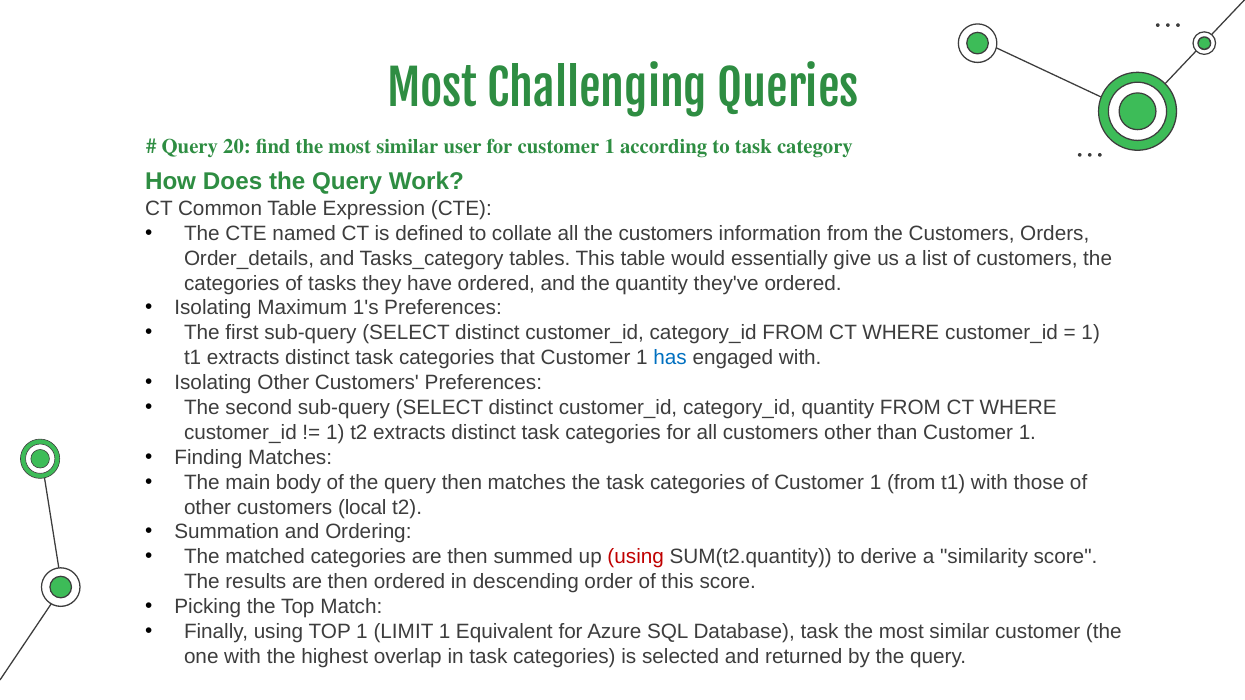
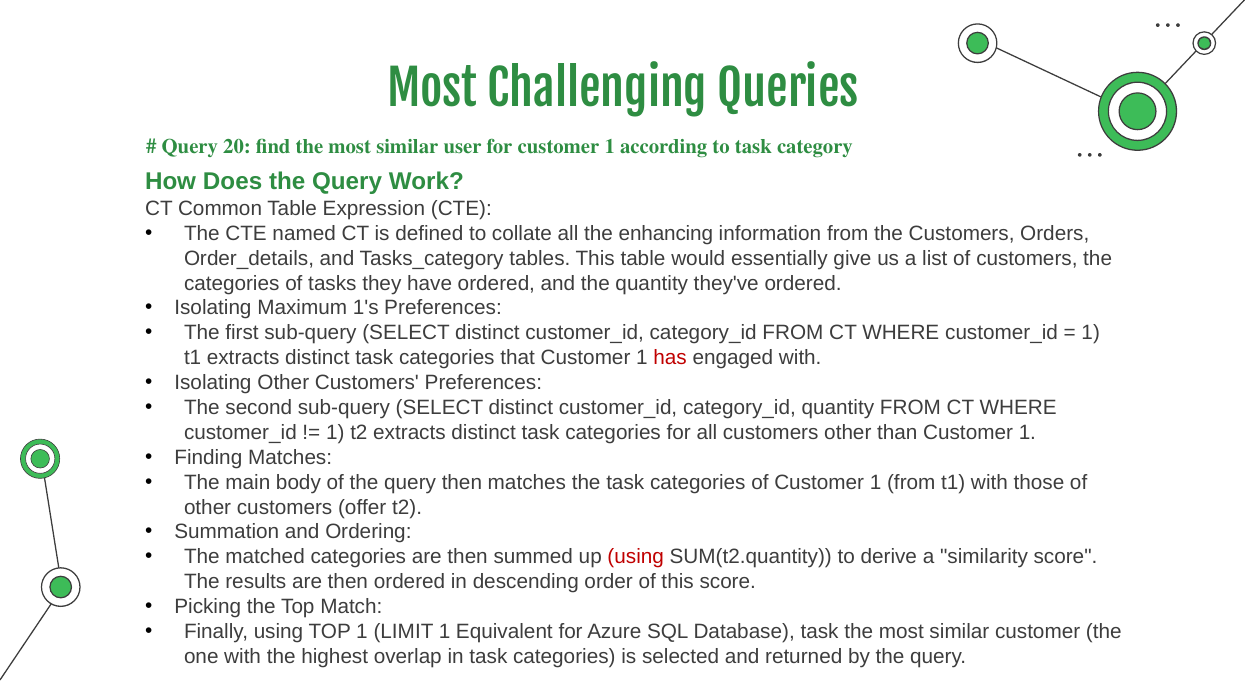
all the customers: customers -> enhancing
has colour: blue -> red
local: local -> offer
